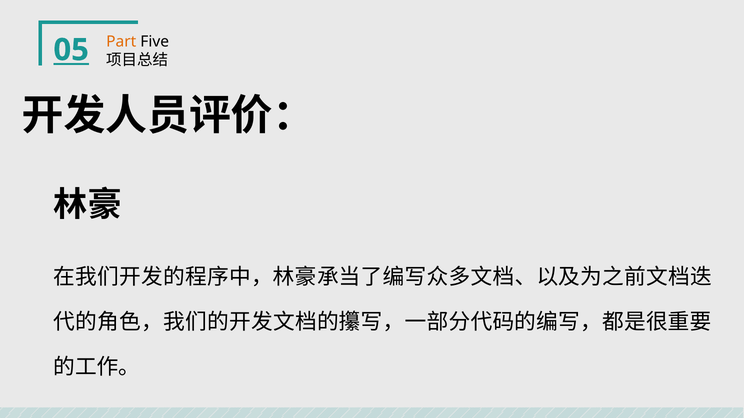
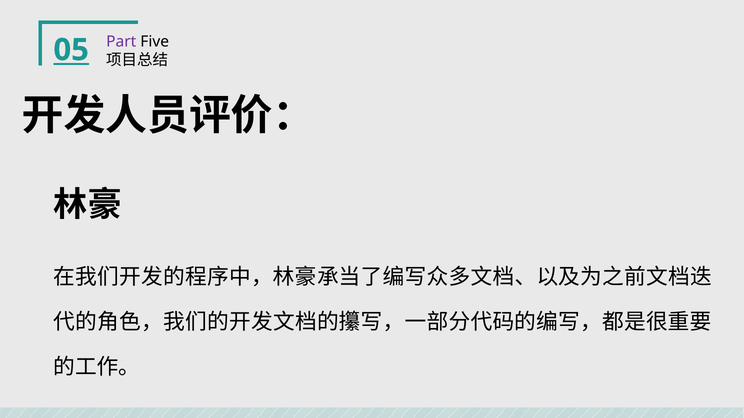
Part colour: orange -> purple
